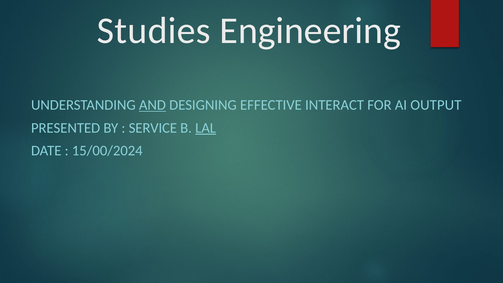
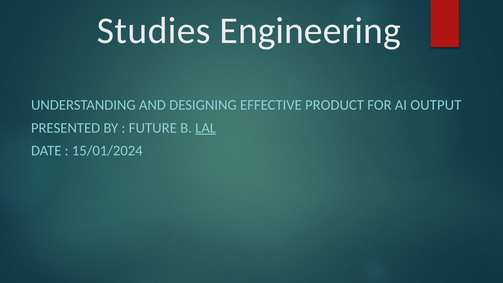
AND underline: present -> none
INTERACT: INTERACT -> PRODUCT
SERVICE: SERVICE -> FUTURE
15/00/2024: 15/00/2024 -> 15/01/2024
